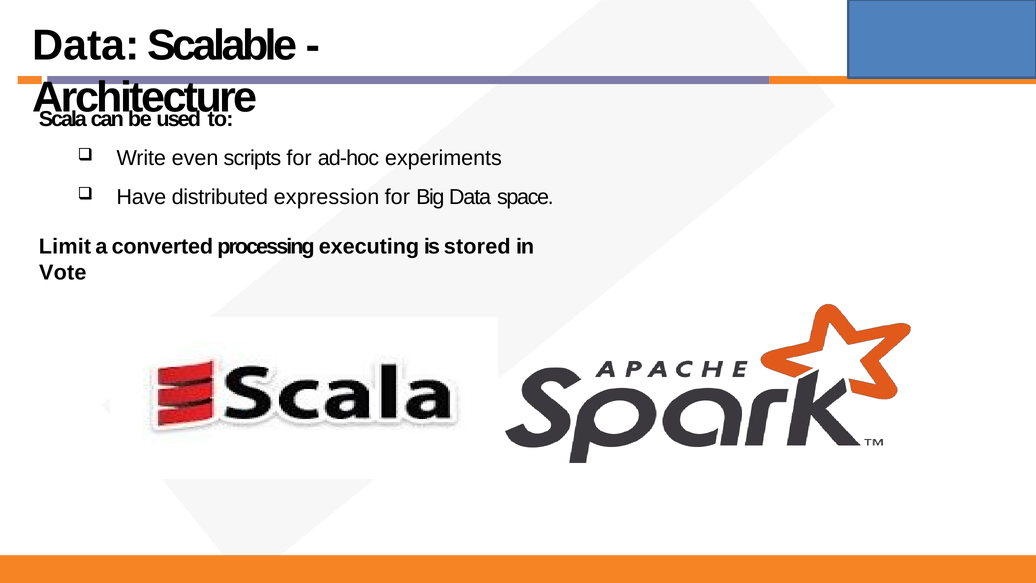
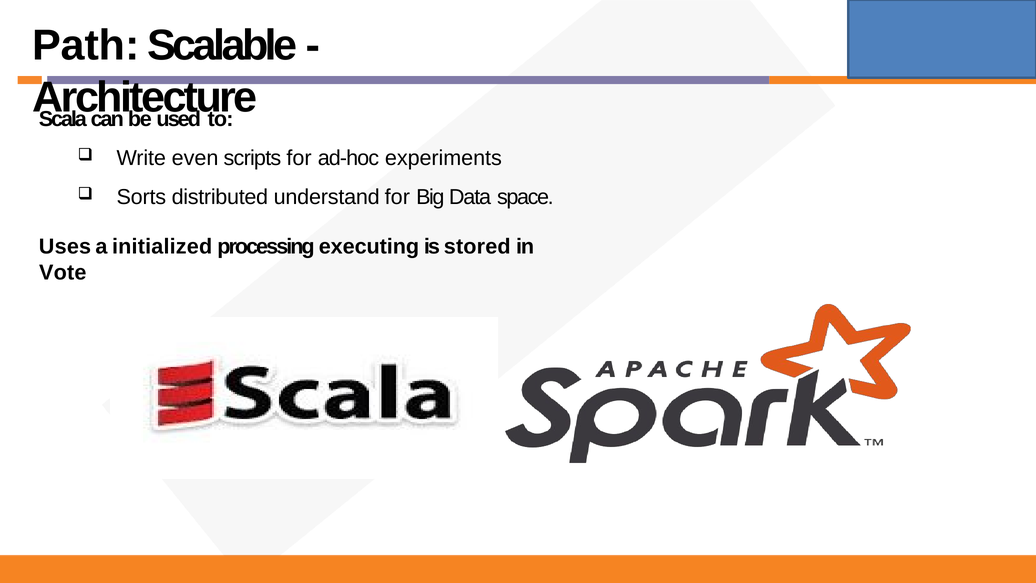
Data at (86, 46): Data -> Path
Have: Have -> Sorts
expression: expression -> understand
Limit: Limit -> Uses
converted: converted -> initialized
